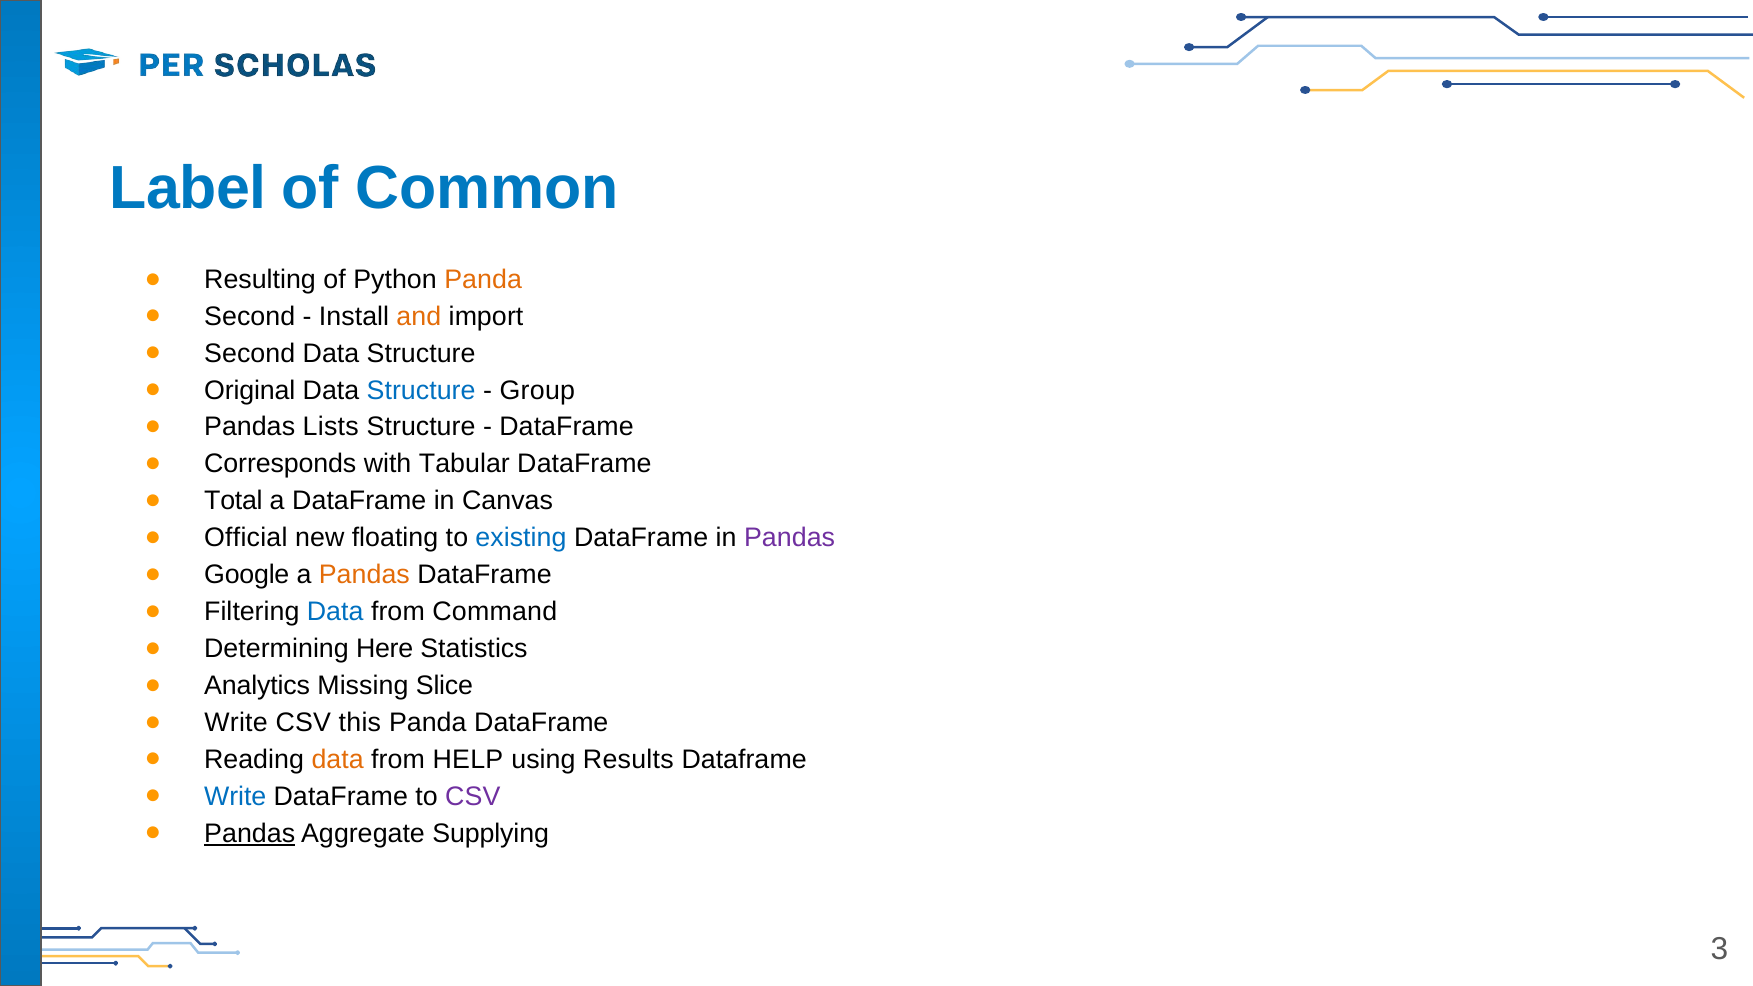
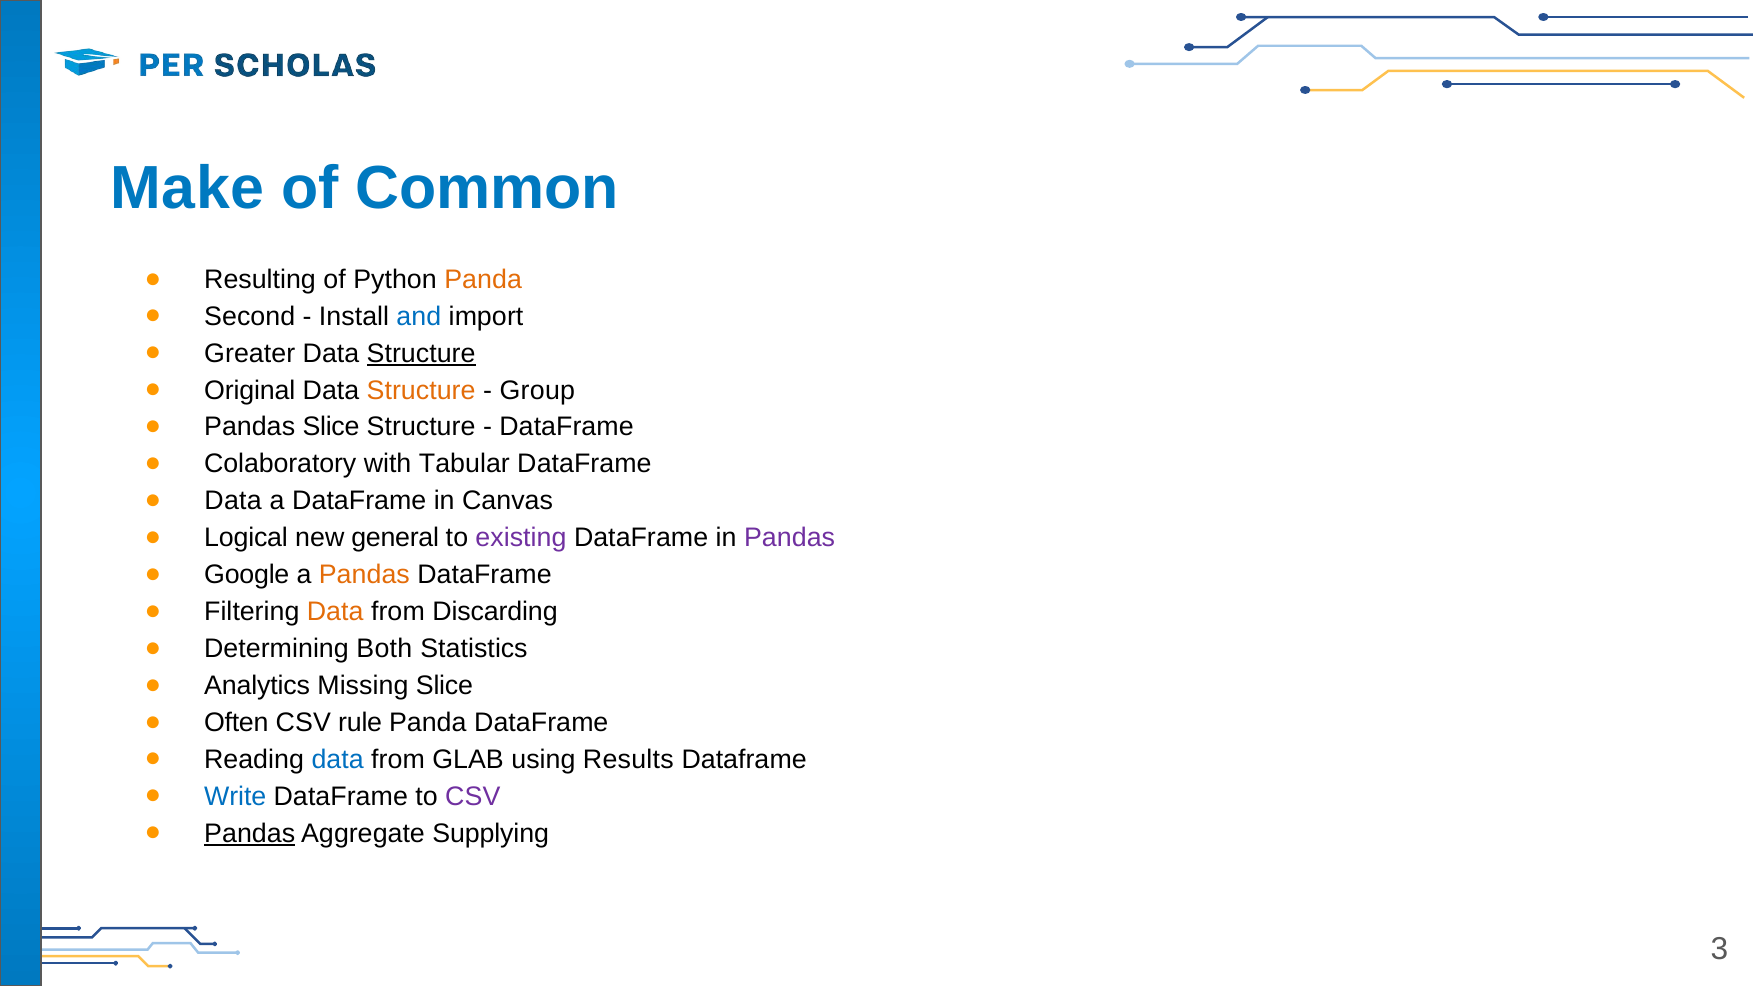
Label: Label -> Make
and colour: orange -> blue
Second at (250, 353): Second -> Greater
Structure at (421, 353) underline: none -> present
Structure at (421, 390) colour: blue -> orange
Pandas Lists: Lists -> Slice
Corresponds: Corresponds -> Colaboratory
Total at (233, 501): Total -> Data
Official: Official -> Logical
floating: floating -> general
existing colour: blue -> purple
Data at (335, 612) colour: blue -> orange
Command: Command -> Discarding
Here: Here -> Both
Write at (236, 723): Write -> Often
this: this -> rule
data at (338, 759) colour: orange -> blue
HELP: HELP -> GLAB
